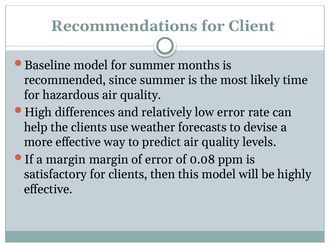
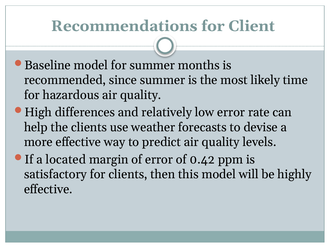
a margin: margin -> located
0.08: 0.08 -> 0.42
